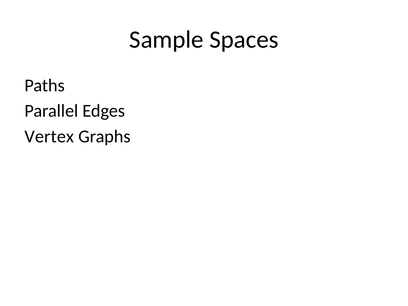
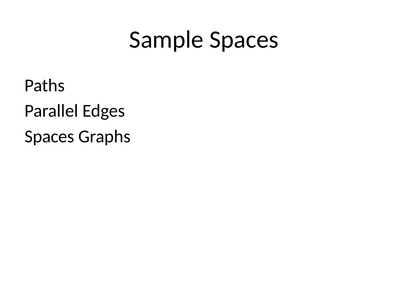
Vertex at (49, 136): Vertex -> Spaces
